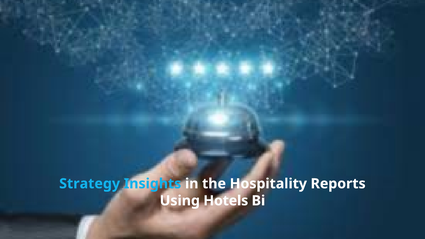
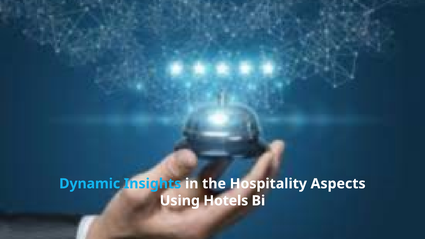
Strategy: Strategy -> Dynamic
Reports: Reports -> Aspects
